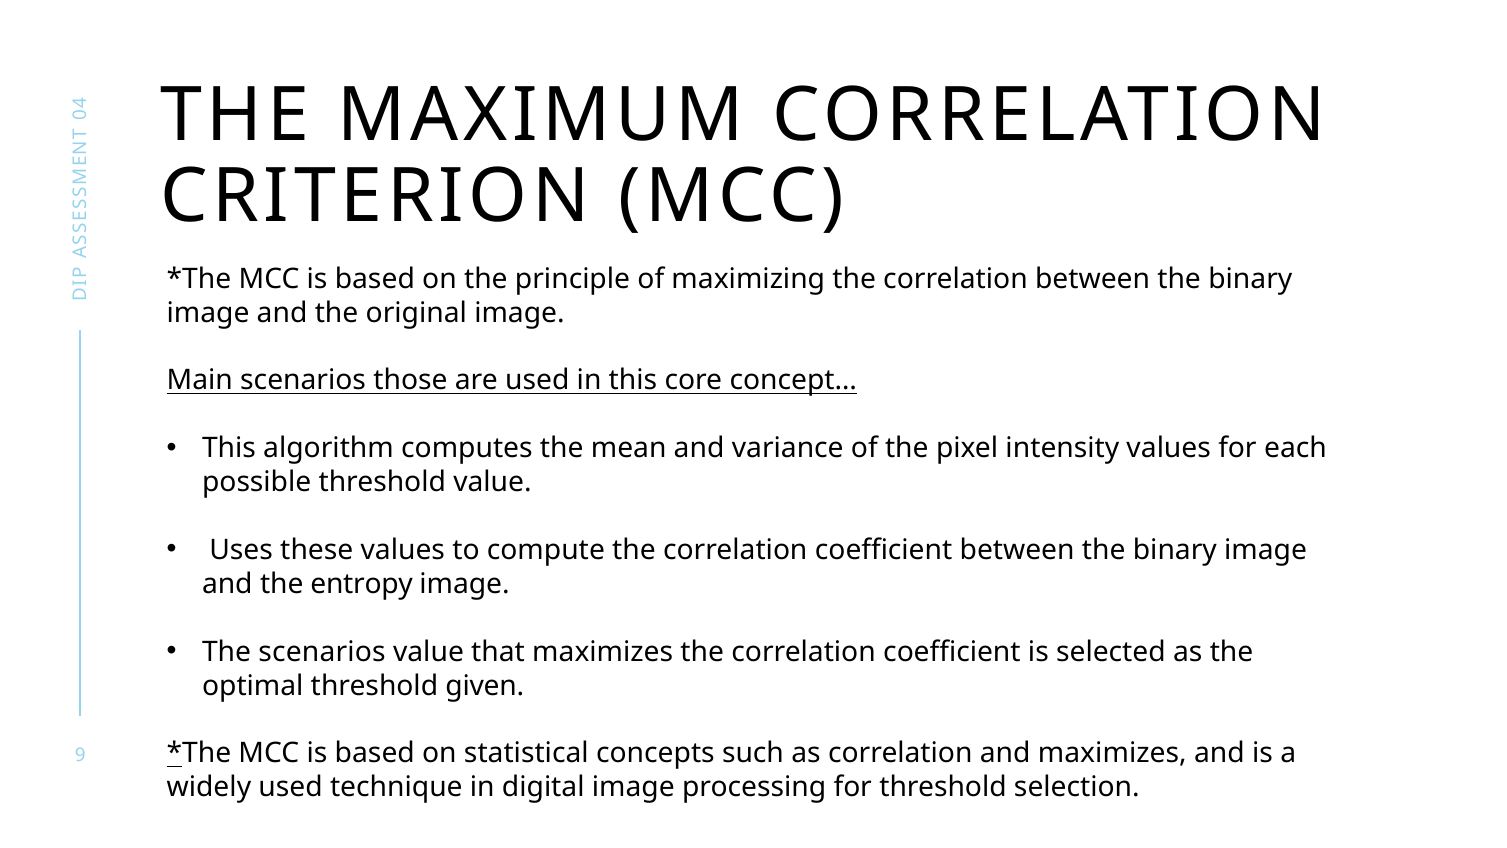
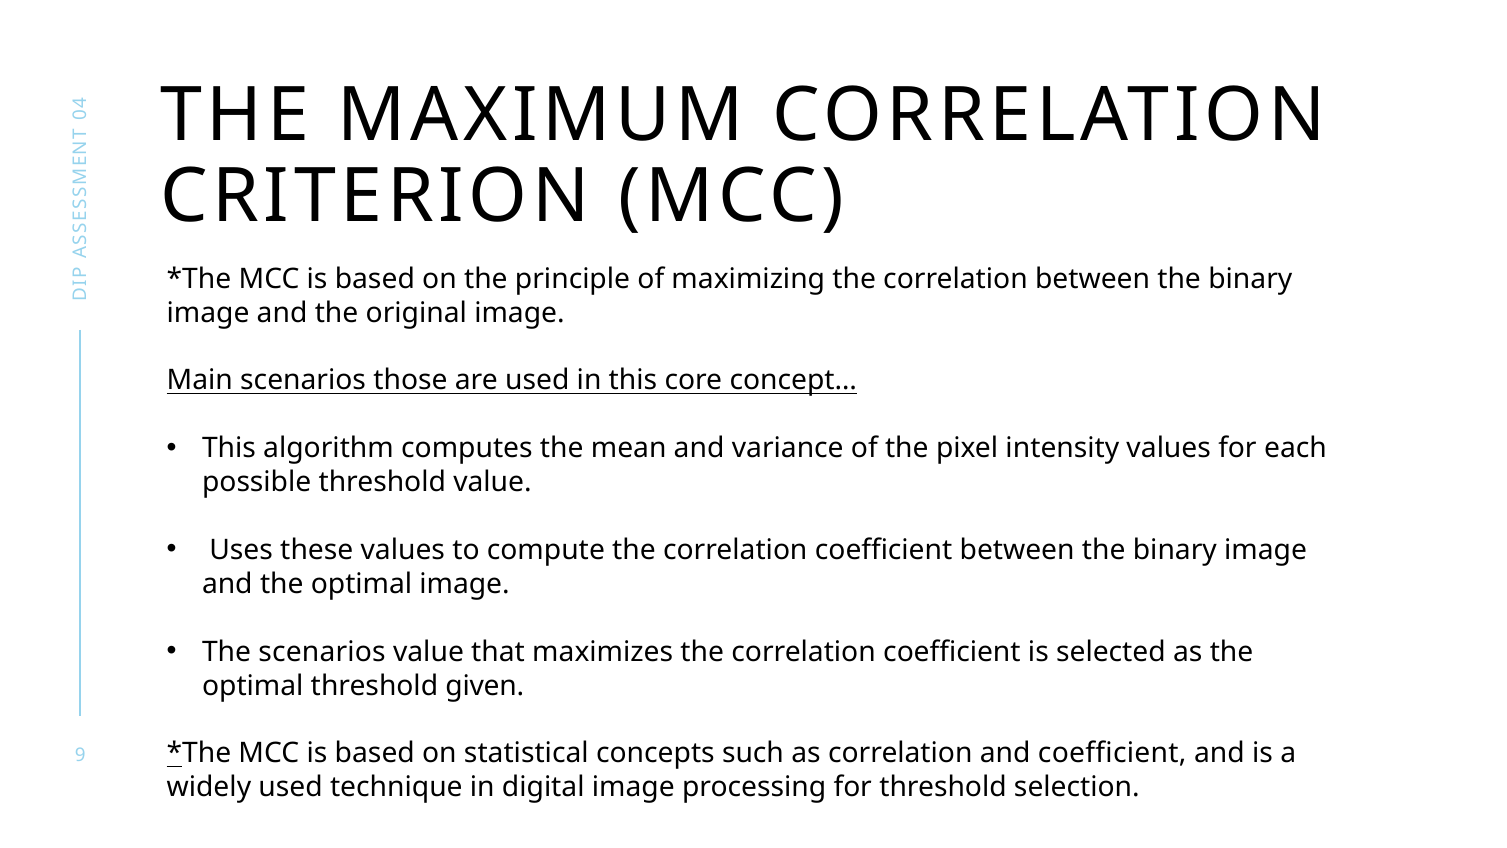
and the entropy: entropy -> optimal
and maximizes: maximizes -> coefficient
